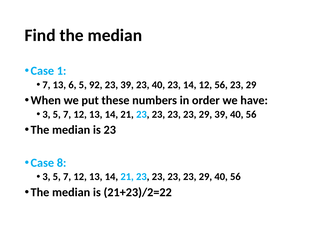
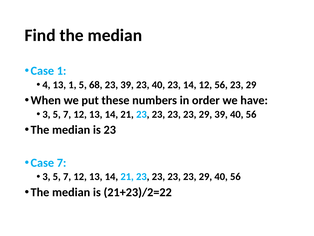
7 at (46, 85): 7 -> 4
13 6: 6 -> 1
92: 92 -> 68
Case 8: 8 -> 7
